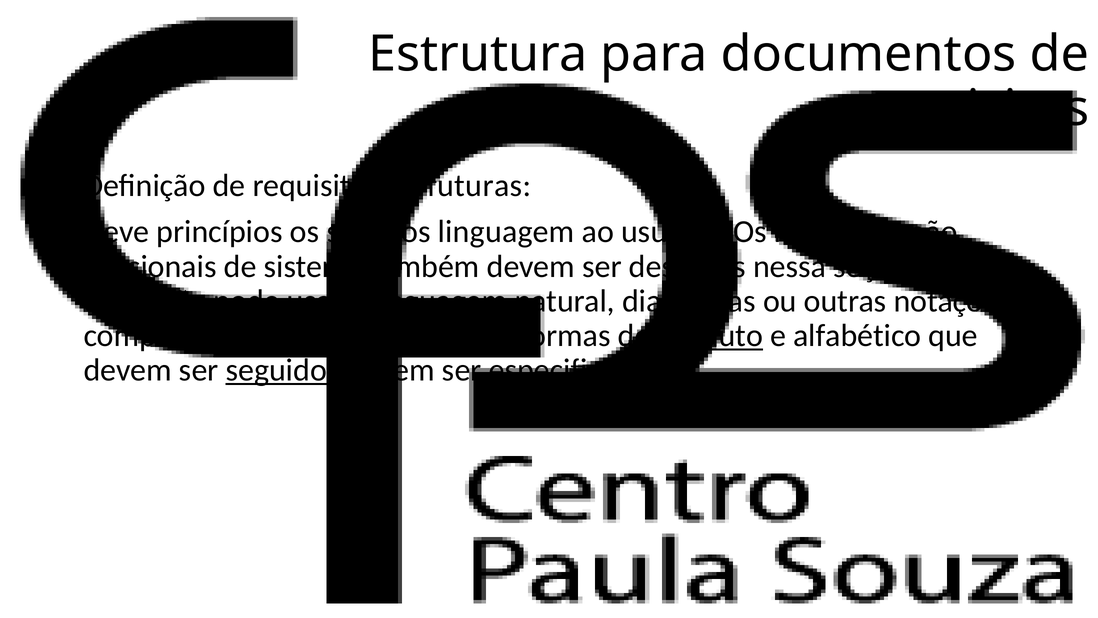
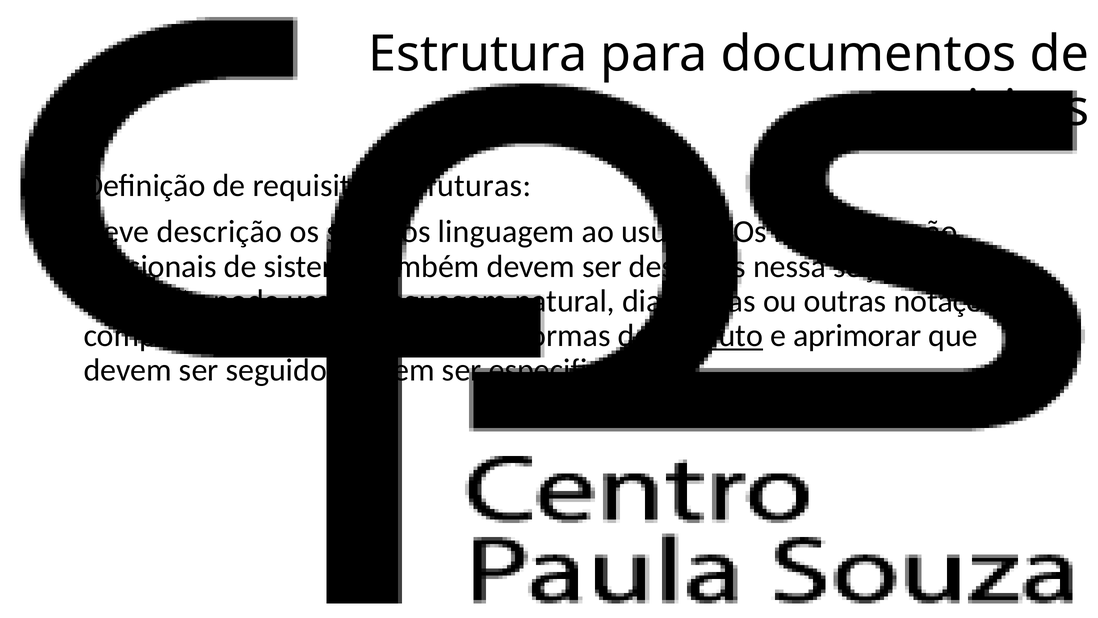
Deve princípios: princípios -> descrição
alfabético: alfabético -> aprimorar
seguidos underline: present -> none
